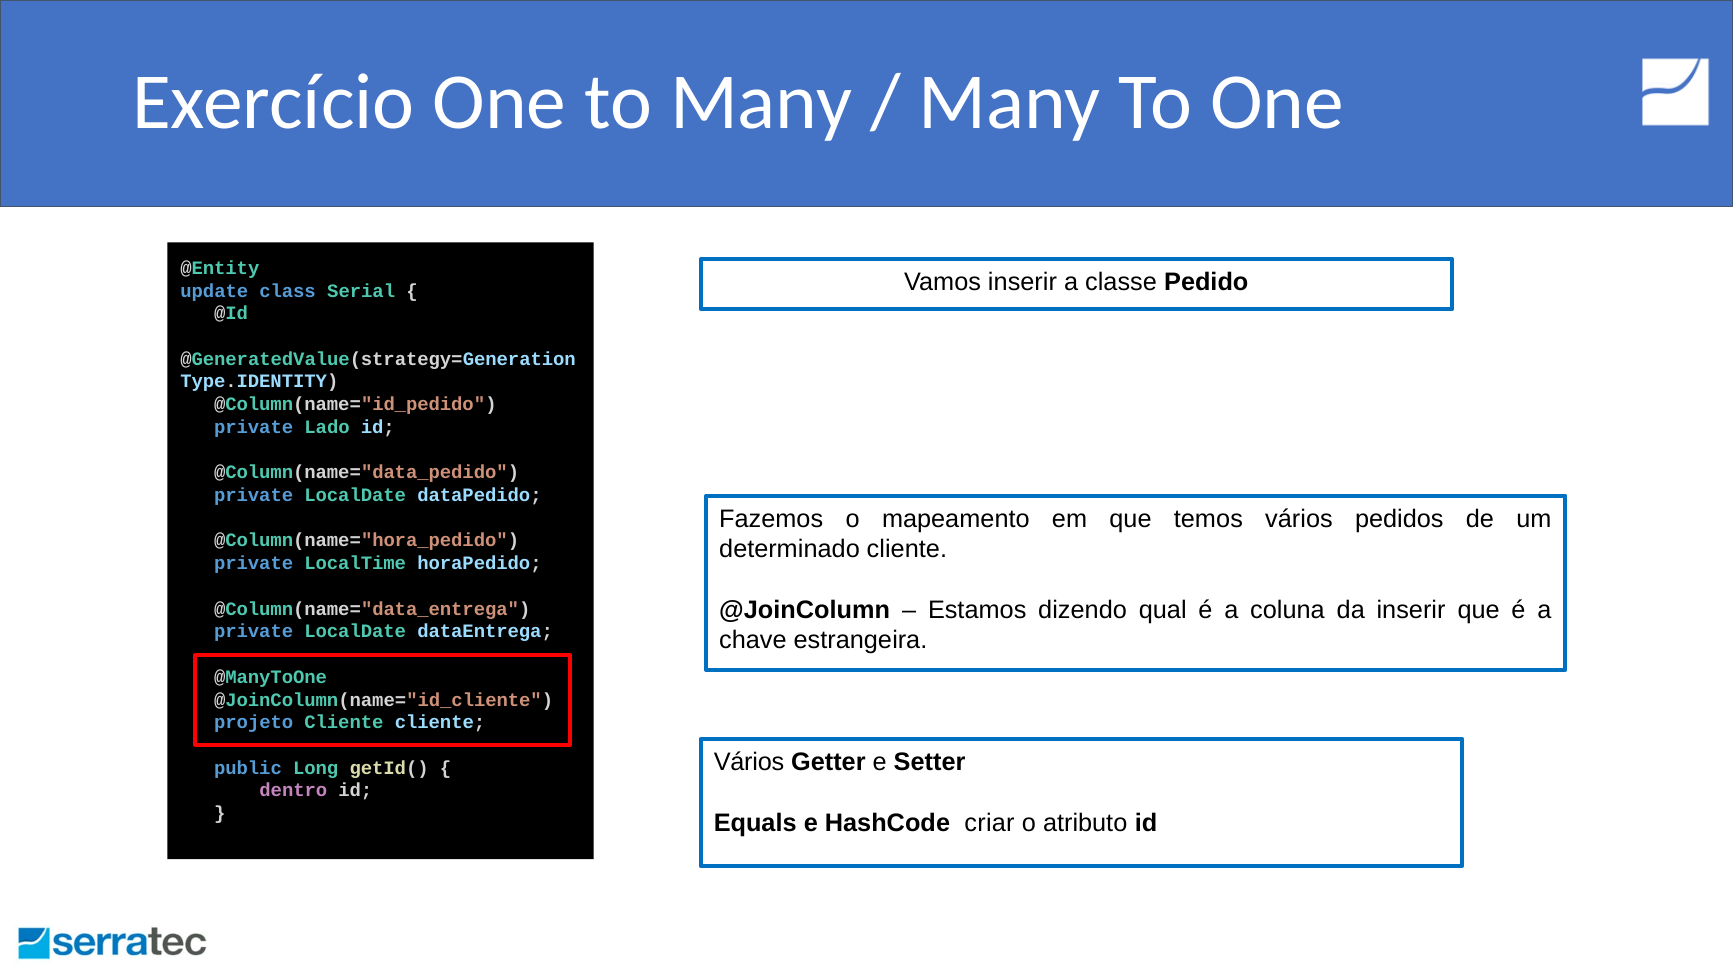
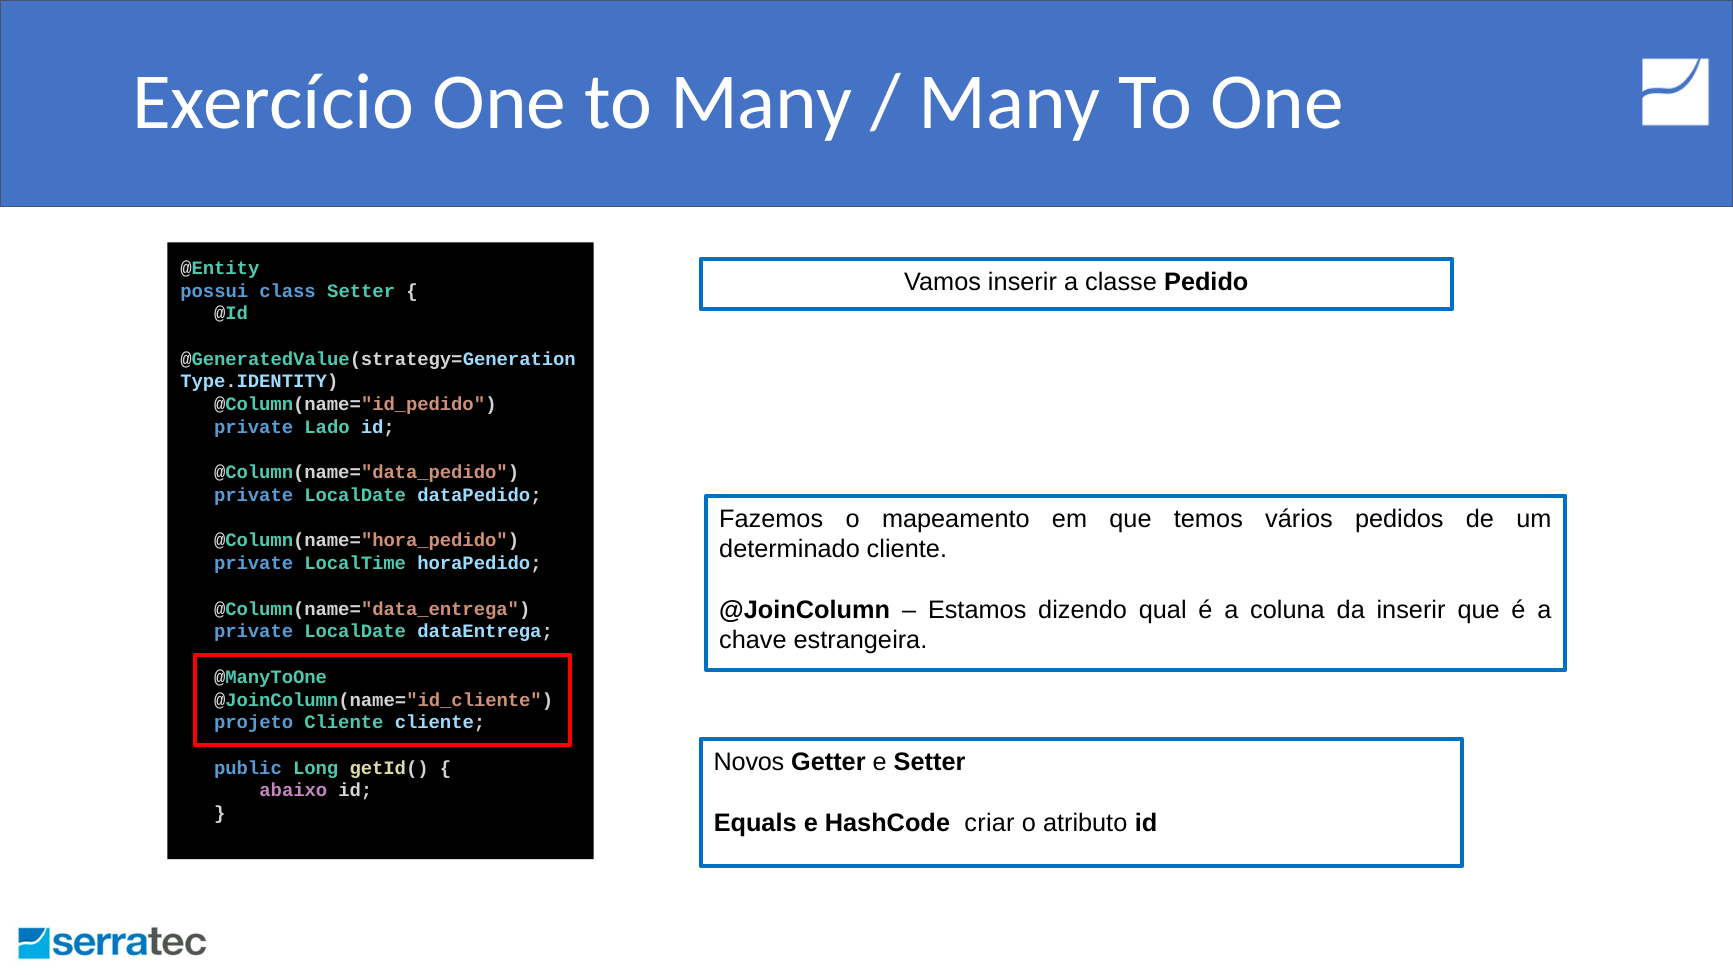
update: update -> possui
class Serial: Serial -> Setter
Vários at (749, 762): Vários -> Novos
dentro: dentro -> abaixo
